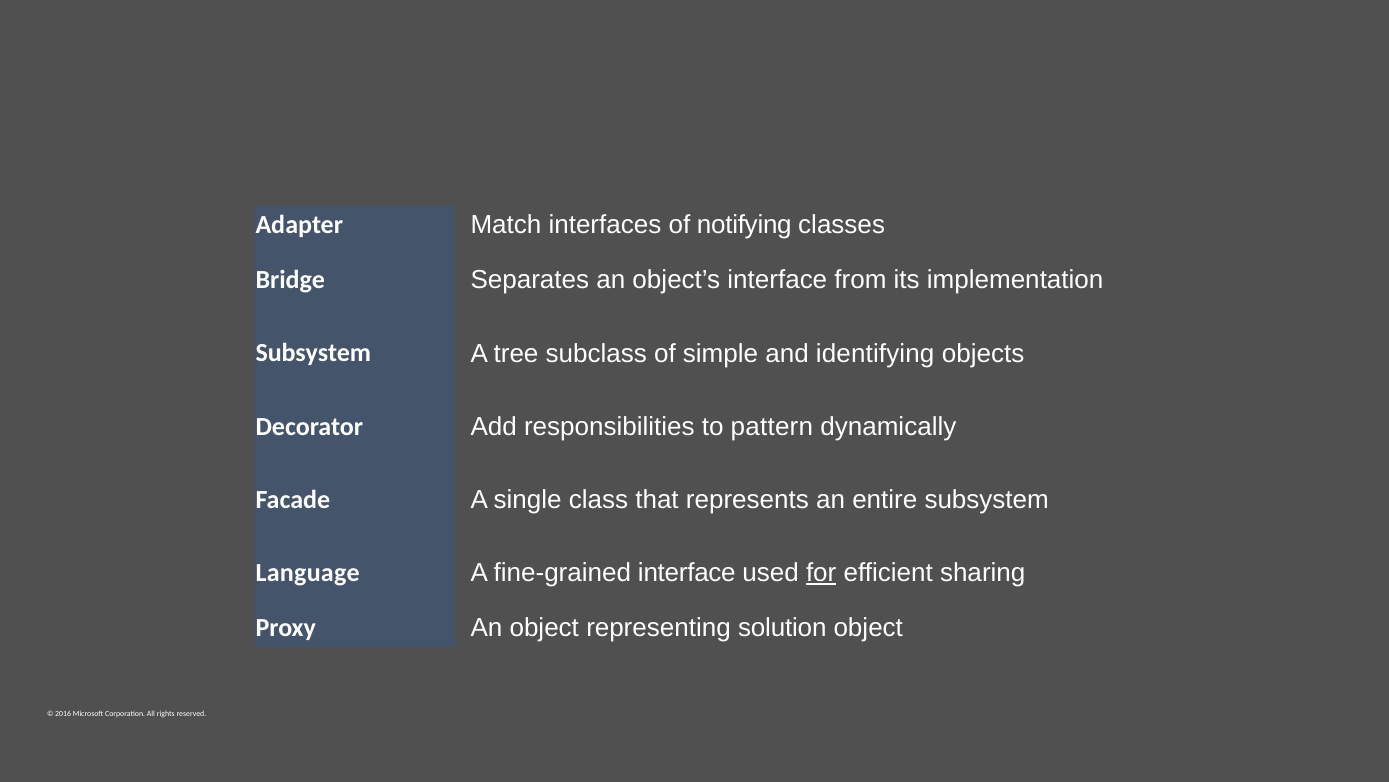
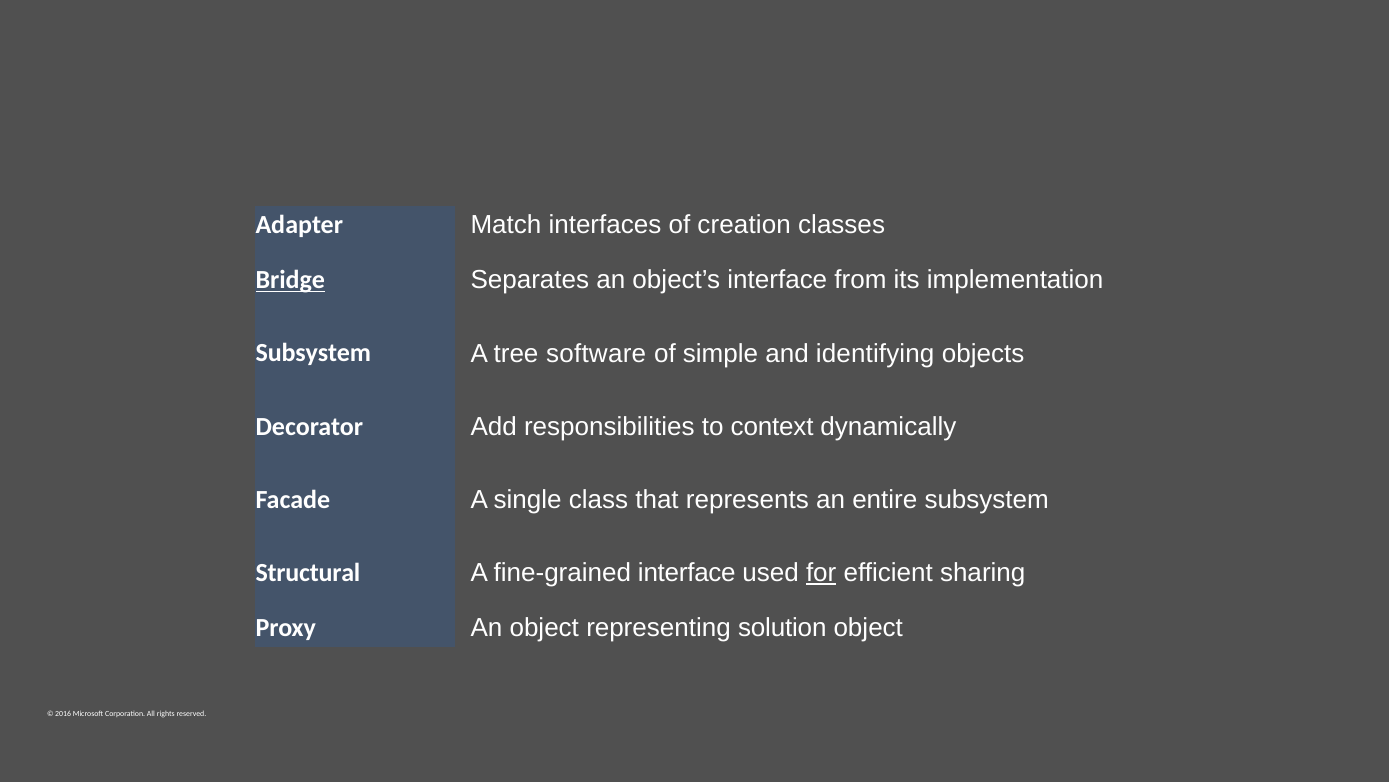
notifying: notifying -> creation
Bridge underline: none -> present
subclass: subclass -> software
pattern: pattern -> context
Language: Language -> Structural
